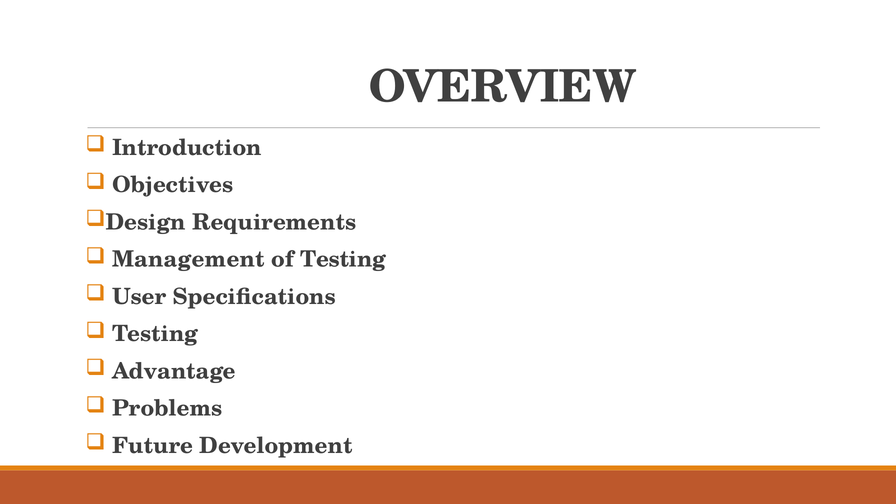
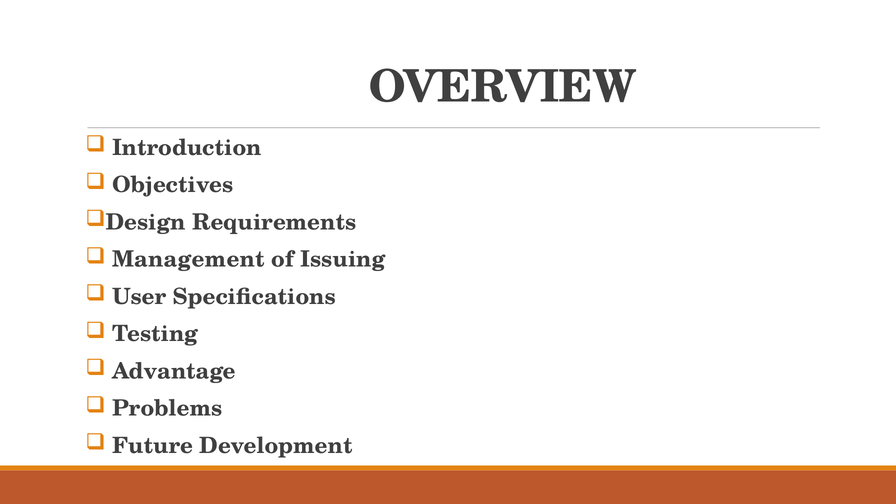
of Testing: Testing -> Issuing
